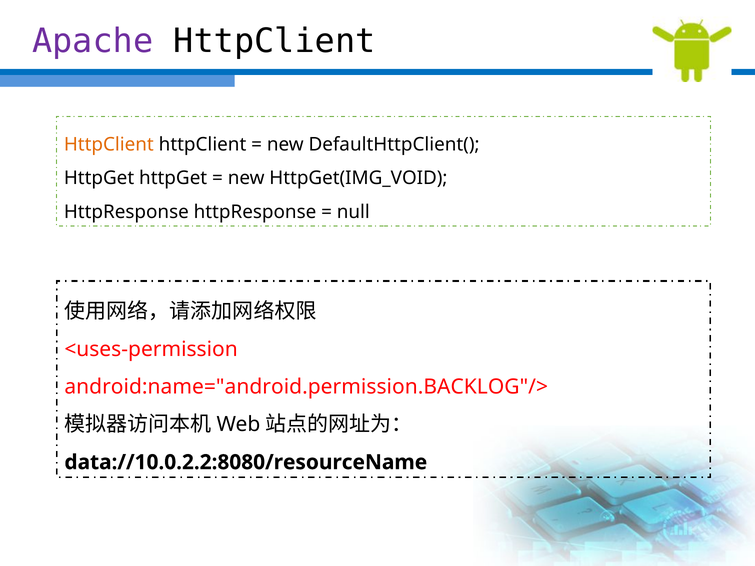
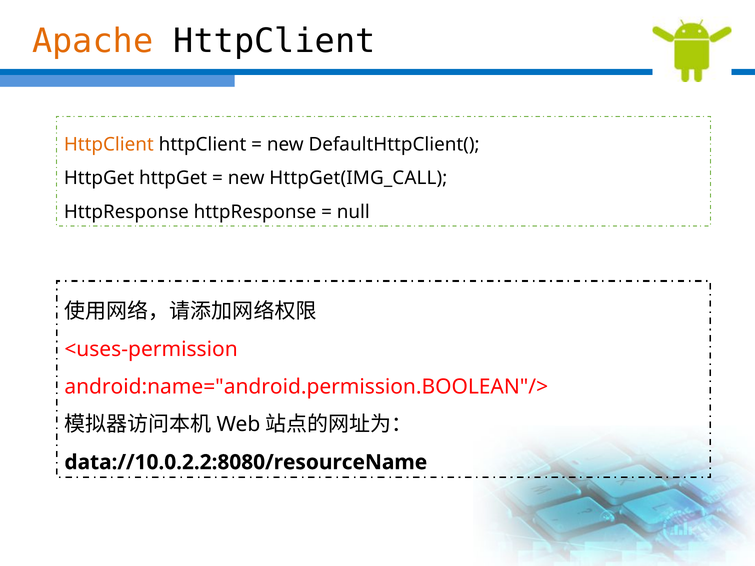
Apache colour: purple -> orange
HttpGet(IMG_VOID: HttpGet(IMG_VOID -> HttpGet(IMG_CALL
android:name="android.permission.BACKLOG"/>: android:name="android.permission.BACKLOG"/> -> android:name="android.permission.BOOLEAN"/>
